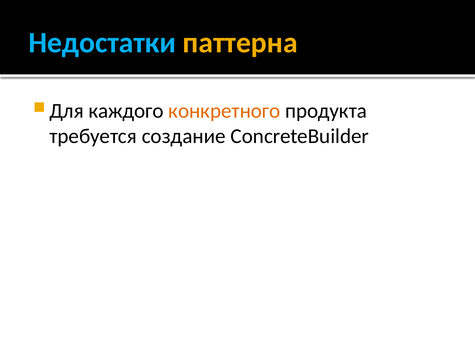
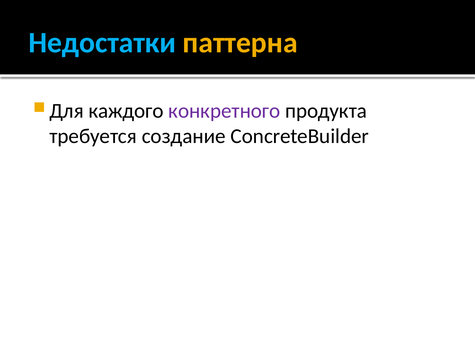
конкретного colour: orange -> purple
